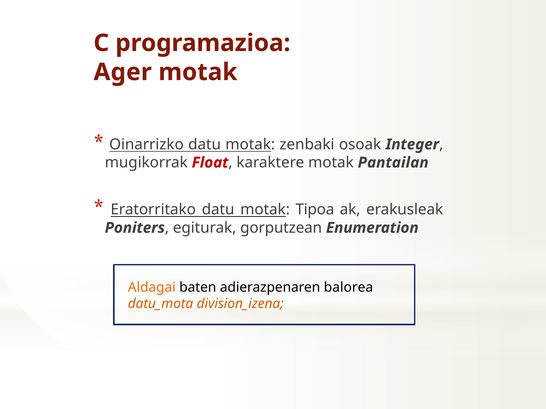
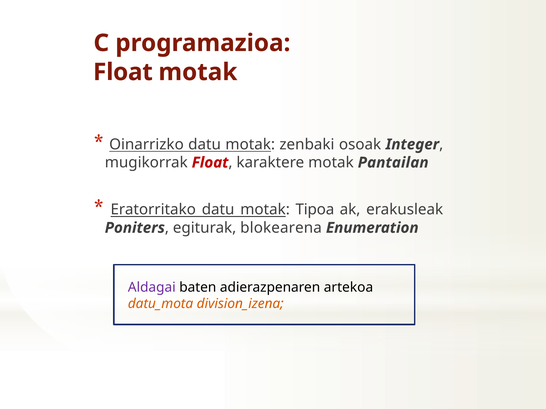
Ager at (123, 72): Ager -> Float
gorputzean: gorputzean -> blokearena
Aldagai colour: orange -> purple
balorea: balorea -> artekoa
